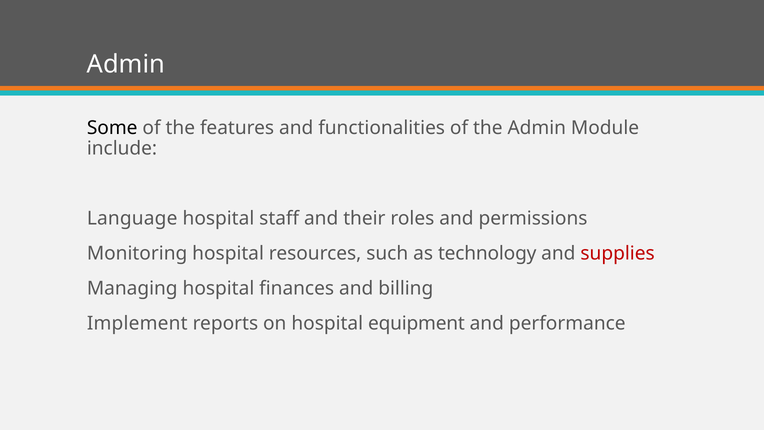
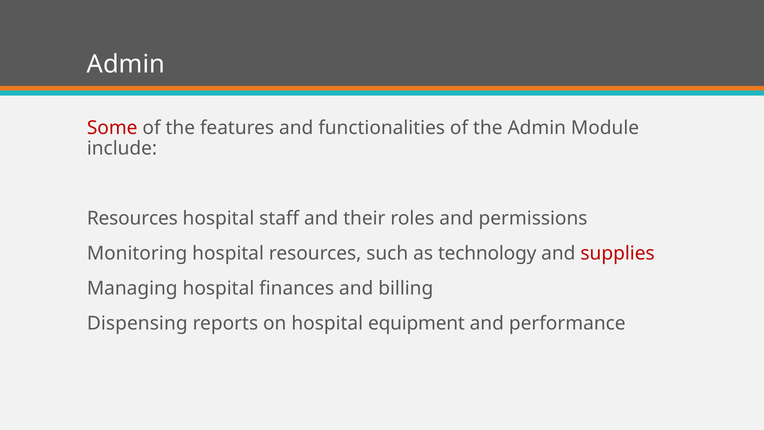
Some colour: black -> red
Language at (132, 218): Language -> Resources
Implement: Implement -> Dispensing
